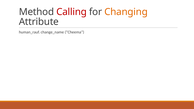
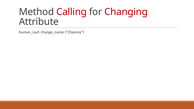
Changing colour: orange -> red
